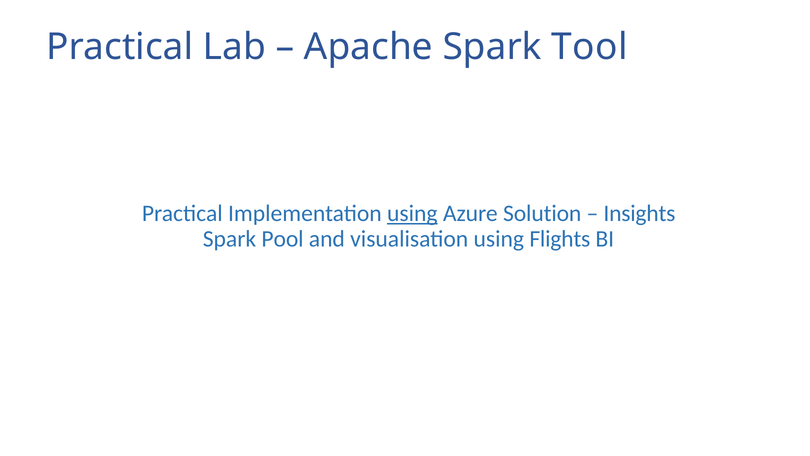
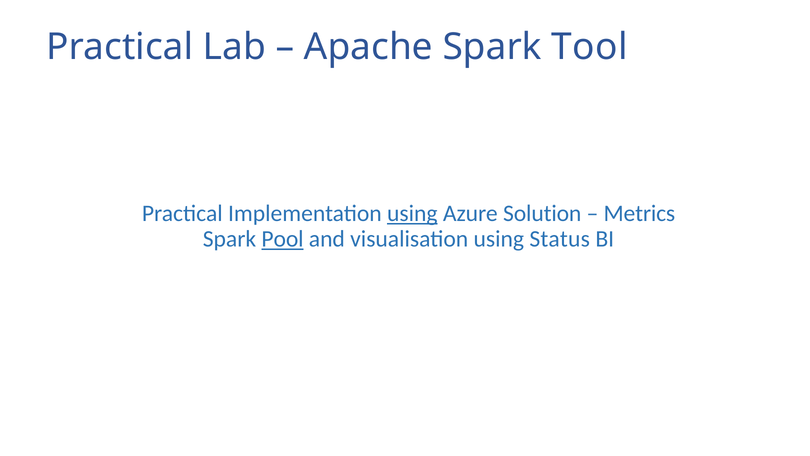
Insights: Insights -> Metrics
Pool underline: none -> present
Flights: Flights -> Status
